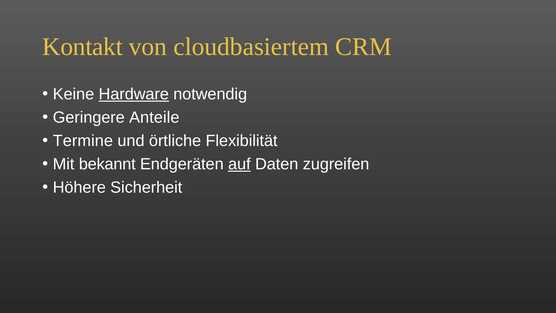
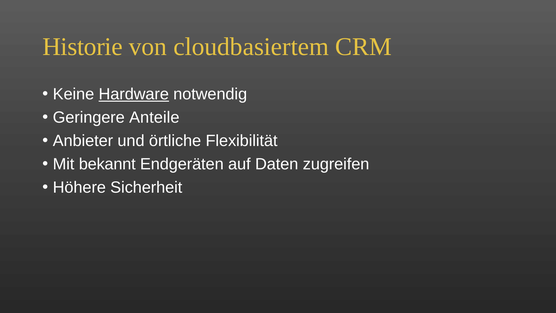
Kontakt: Kontakt -> Historie
Termine: Termine -> Anbieter
auf underline: present -> none
